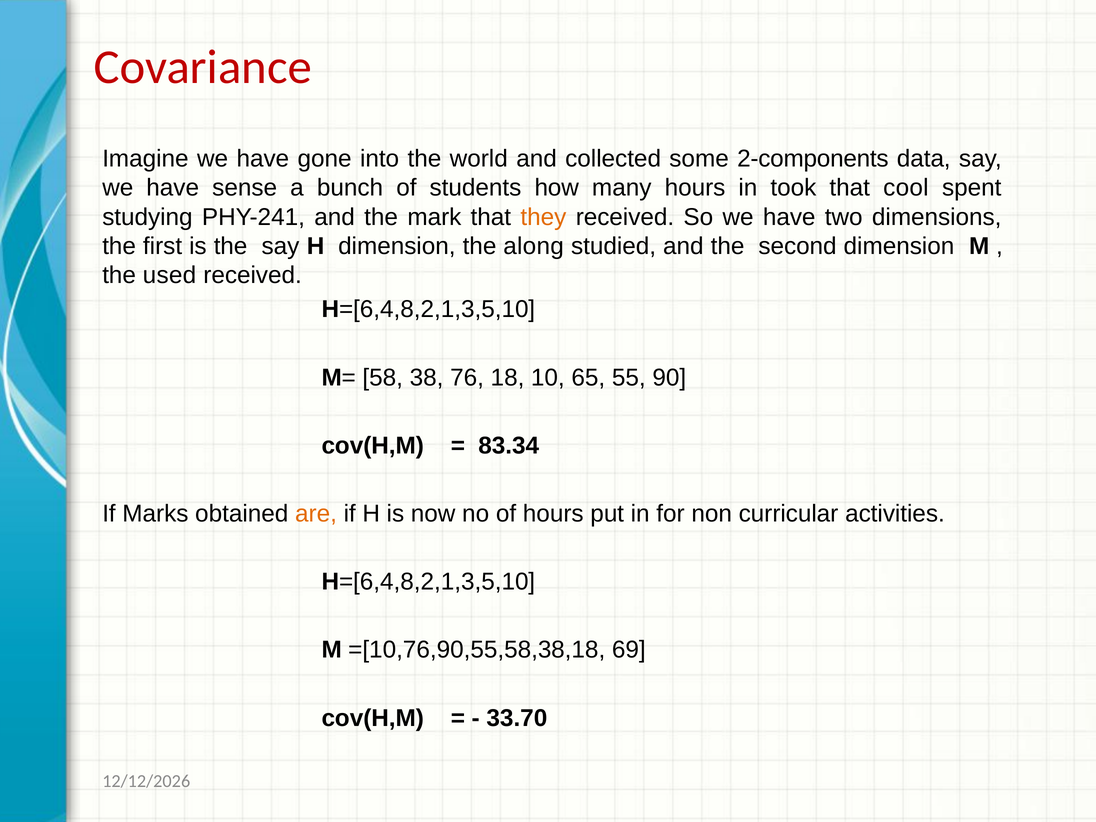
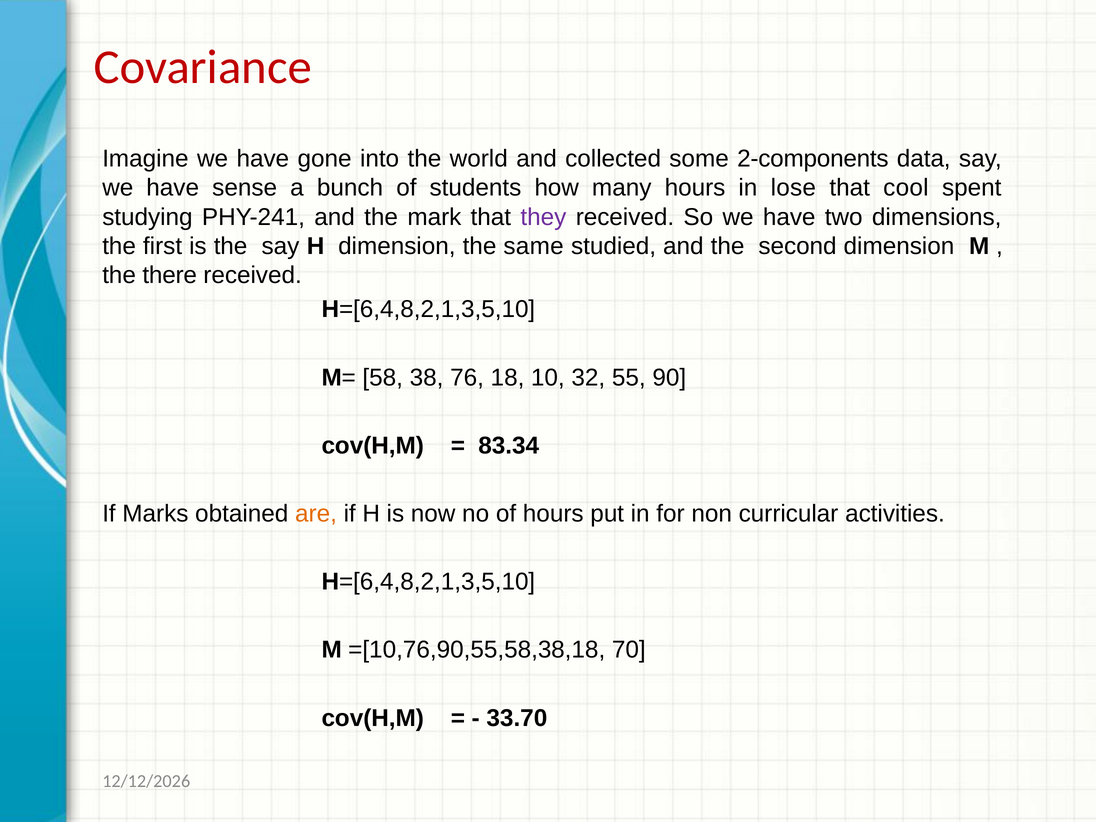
took: took -> lose
they colour: orange -> purple
along: along -> same
used: used -> there
65: 65 -> 32
69: 69 -> 70
